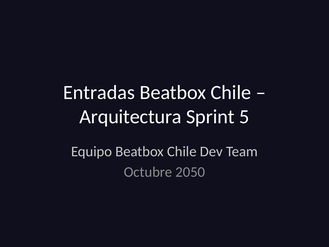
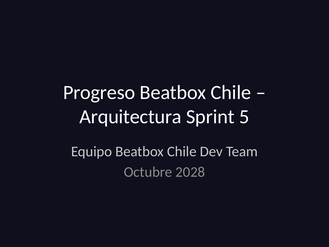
Entradas: Entradas -> Progreso
2050: 2050 -> 2028
